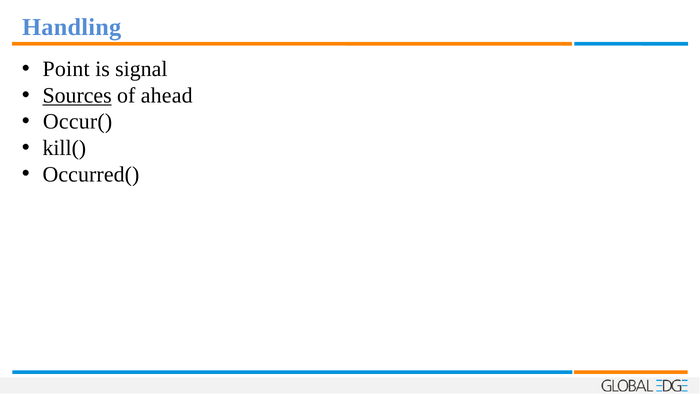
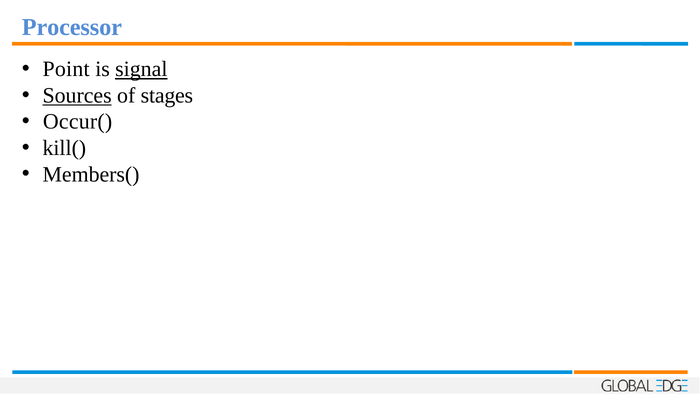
Handling: Handling -> Processor
signal underline: none -> present
ahead: ahead -> stages
Occurred(: Occurred( -> Members(
